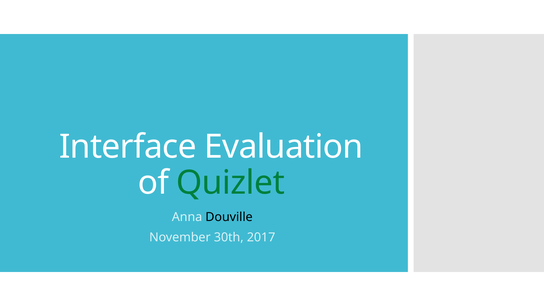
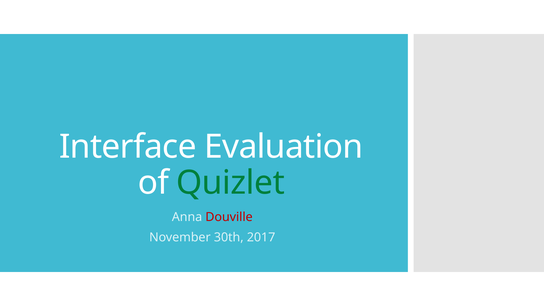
Douville colour: black -> red
